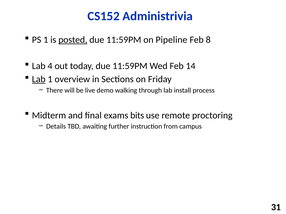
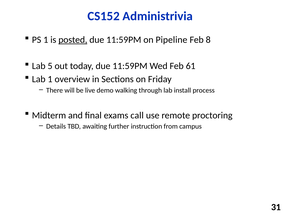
4: 4 -> 5
14: 14 -> 61
Lab at (39, 79) underline: present -> none
bits: bits -> call
